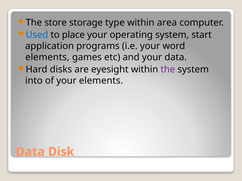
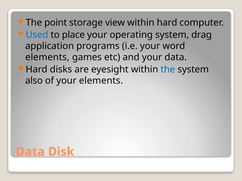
store: store -> point
type: type -> view
within area: area -> hard
start: start -> drag
the at (168, 70) colour: purple -> blue
into: into -> also
